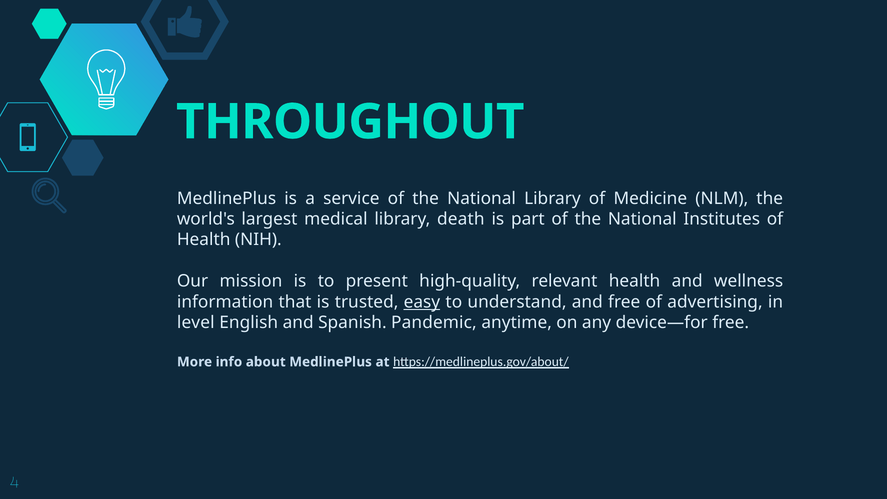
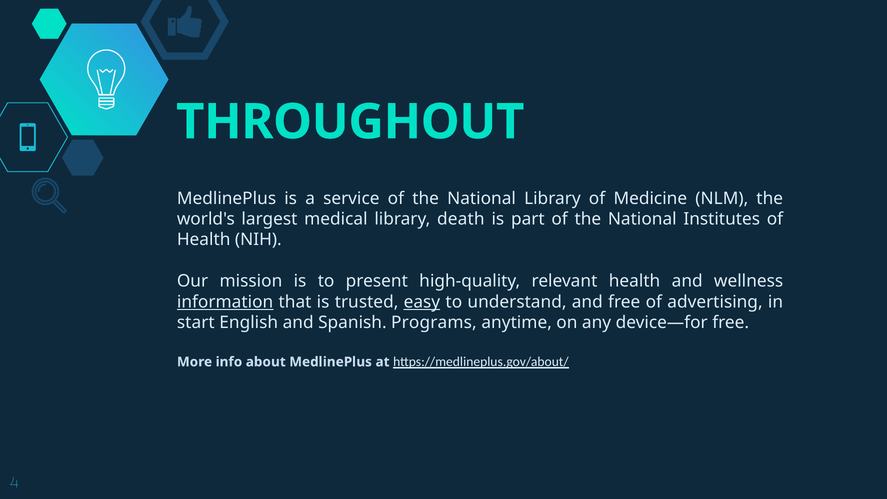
information underline: none -> present
level: level -> start
Pandemic: Pandemic -> Programs
